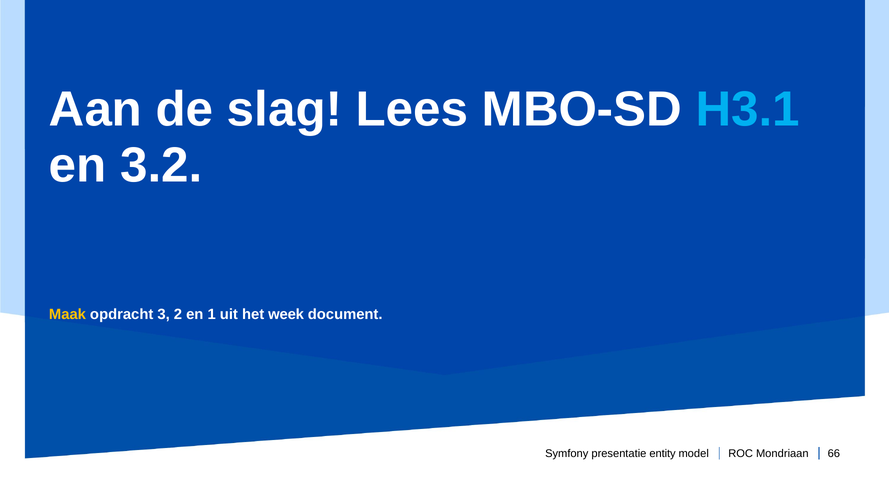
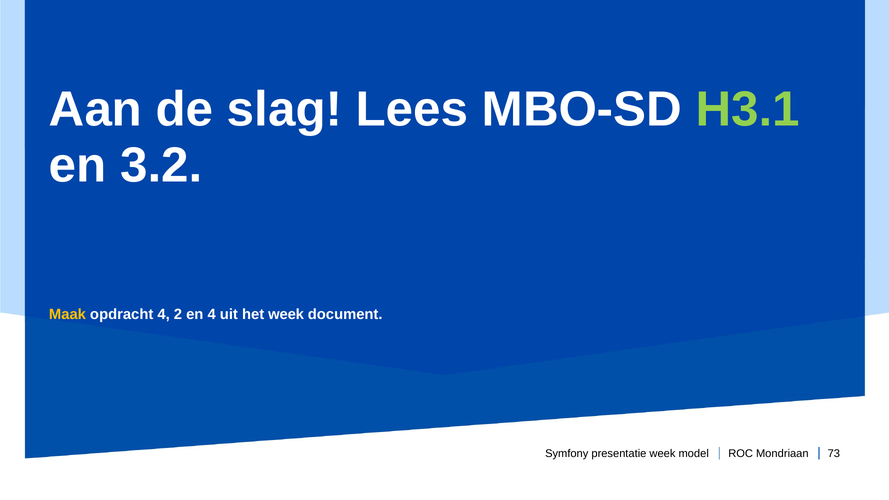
H3.1 colour: light blue -> light green
opdracht 3: 3 -> 4
en 1: 1 -> 4
presentatie entity: entity -> week
66: 66 -> 73
